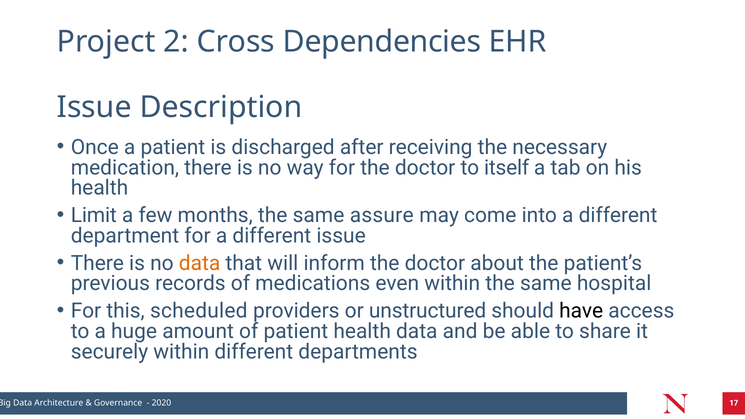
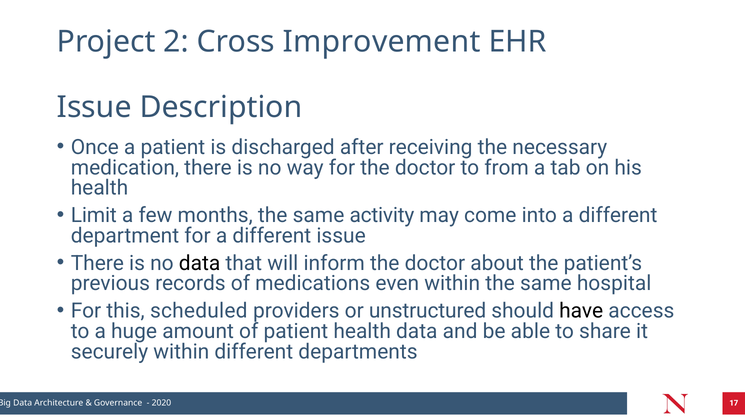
Dependencies: Dependencies -> Improvement
itself: itself -> from
assure: assure -> activity
data at (200, 263) colour: orange -> black
